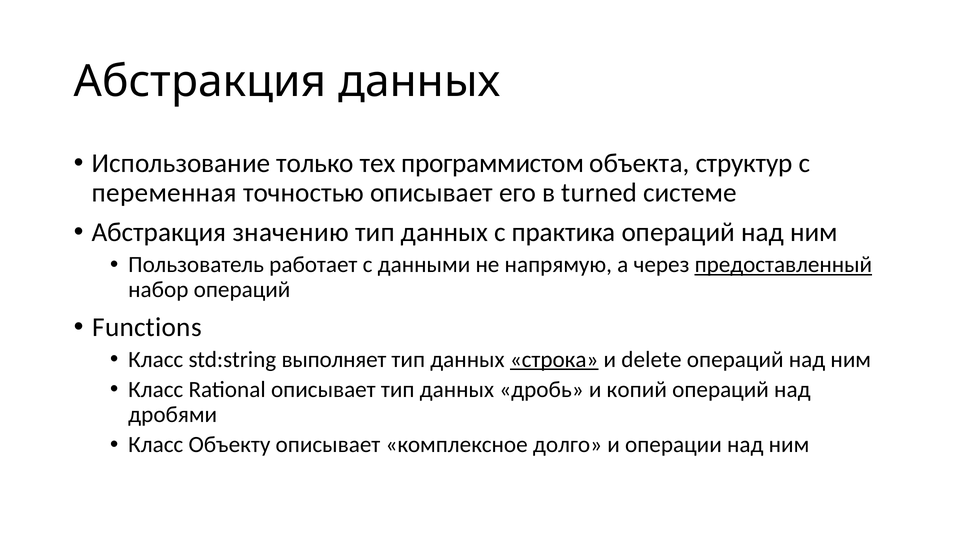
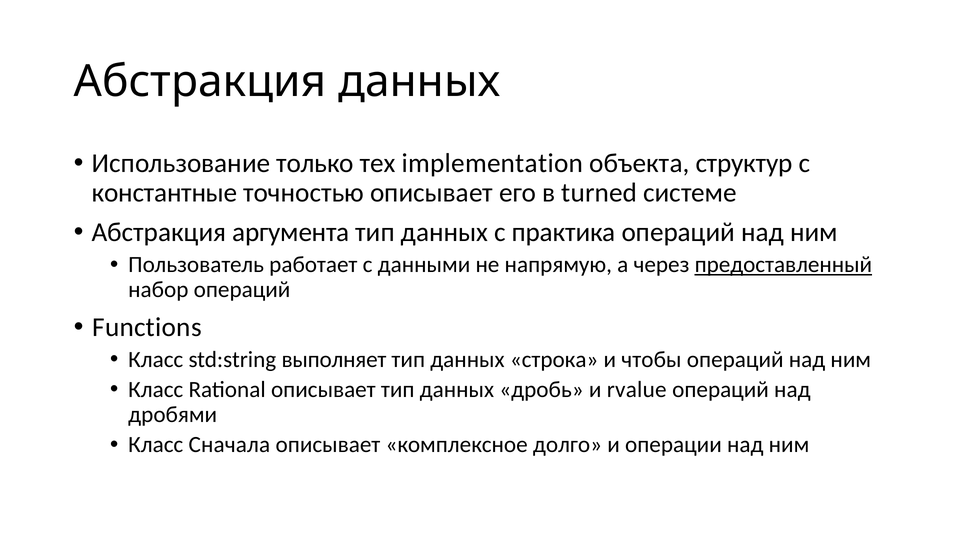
программистом: программистом -> implementation
переменная: переменная -> константные
значению: значению -> аргумента
строка underline: present -> none
delete: delete -> чтобы
копий: копий -> rvalue
Объекту: Объекту -> Сначала
